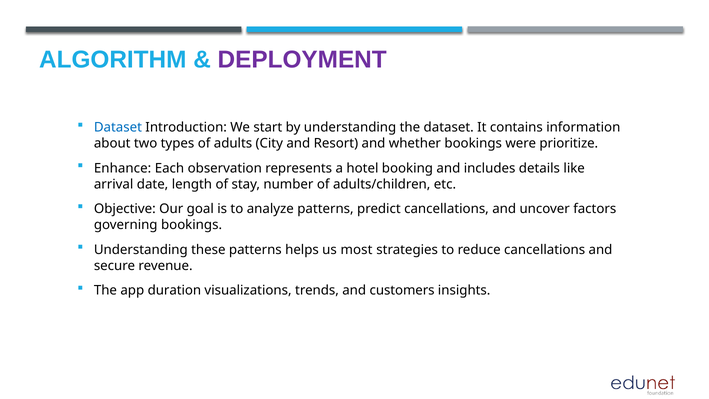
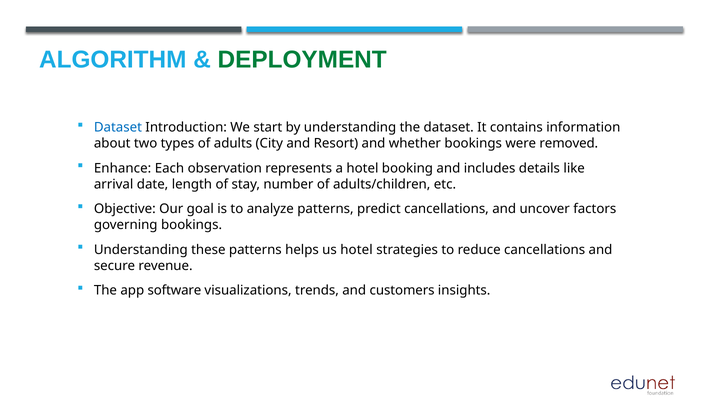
DEPLOYMENT colour: purple -> green
prioritize: prioritize -> removed
us most: most -> hotel
duration: duration -> software
